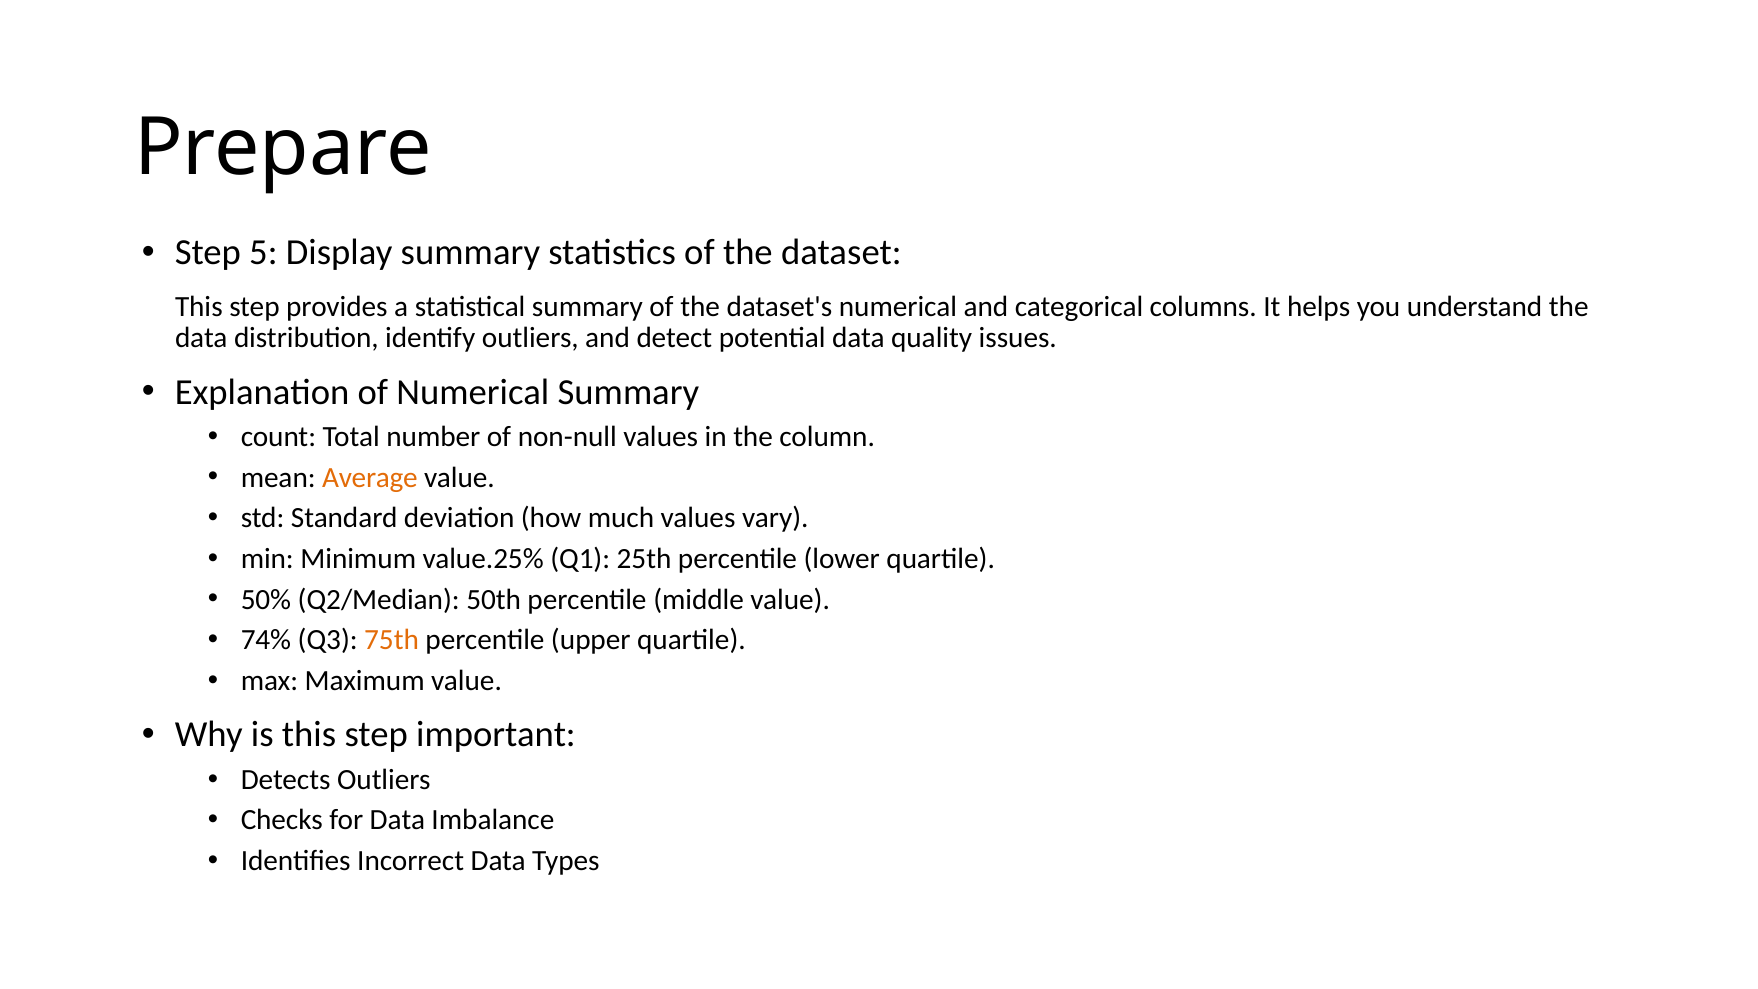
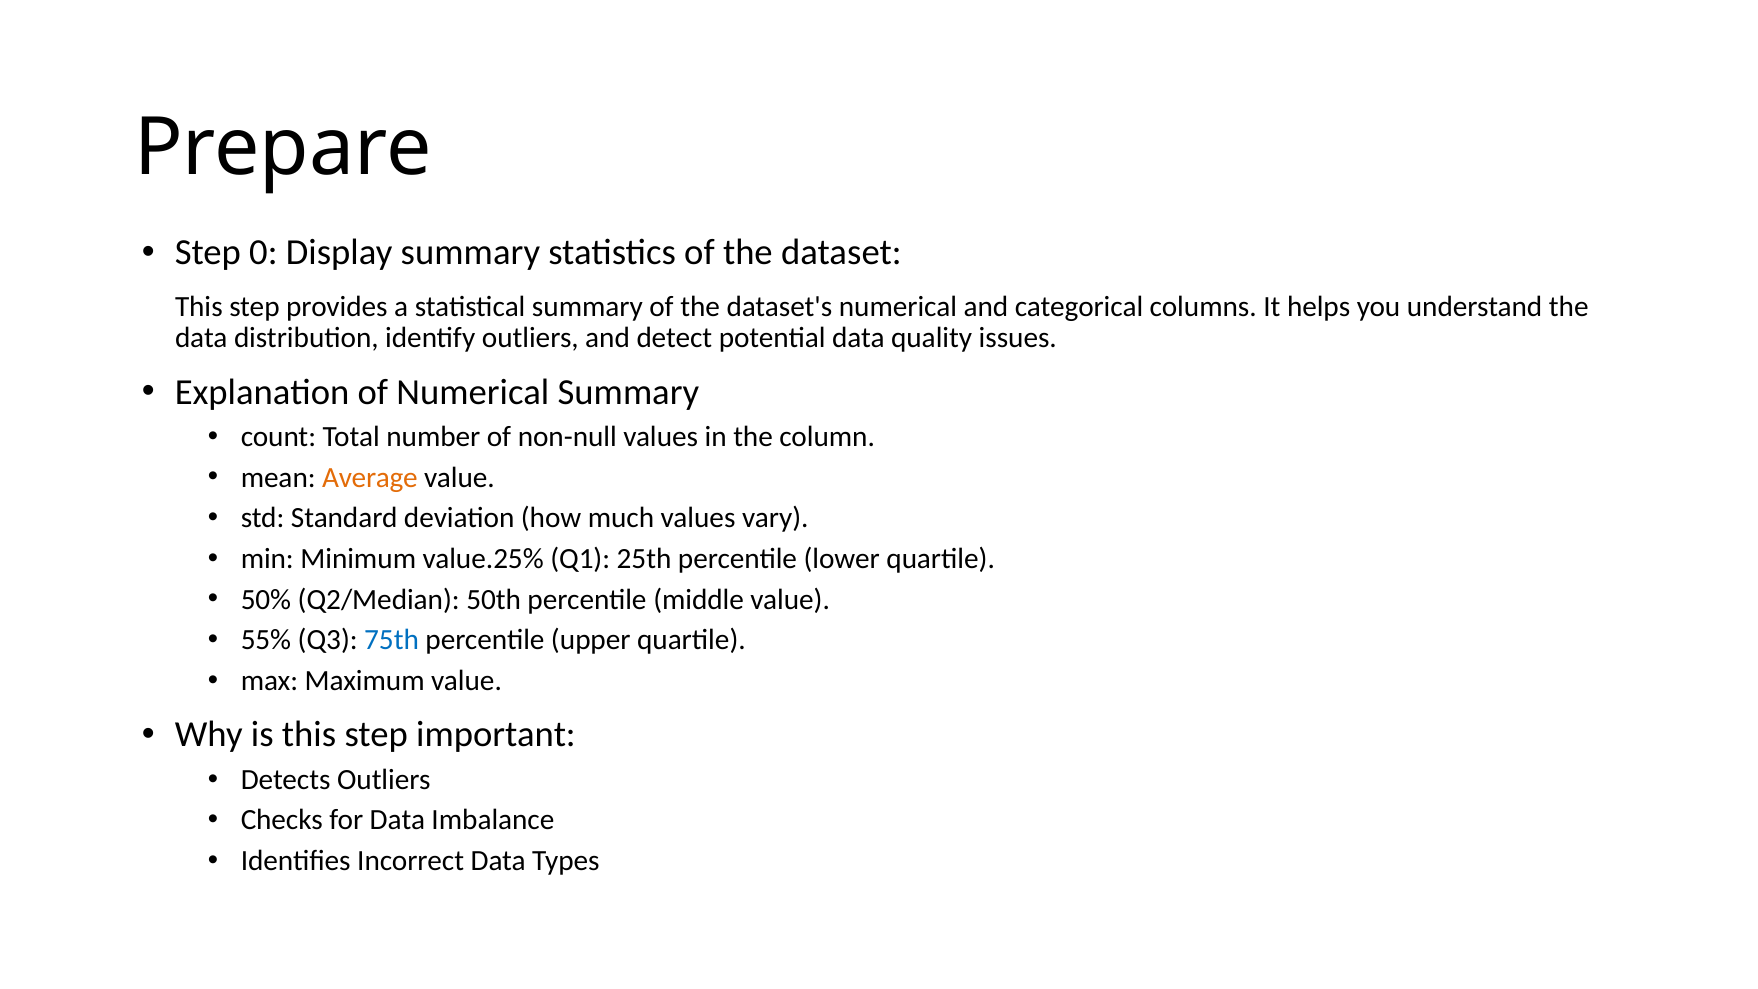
5: 5 -> 0
74%: 74% -> 55%
75th colour: orange -> blue
